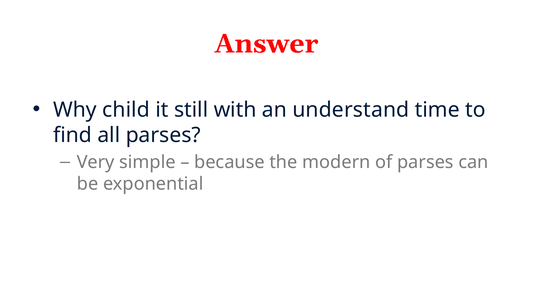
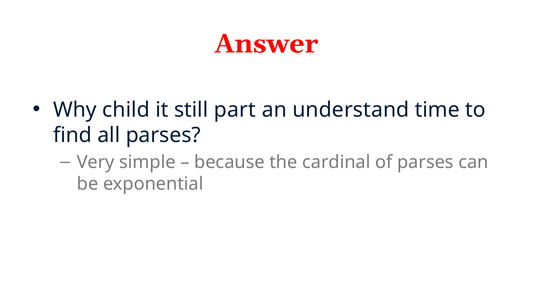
with: with -> part
modern: modern -> cardinal
